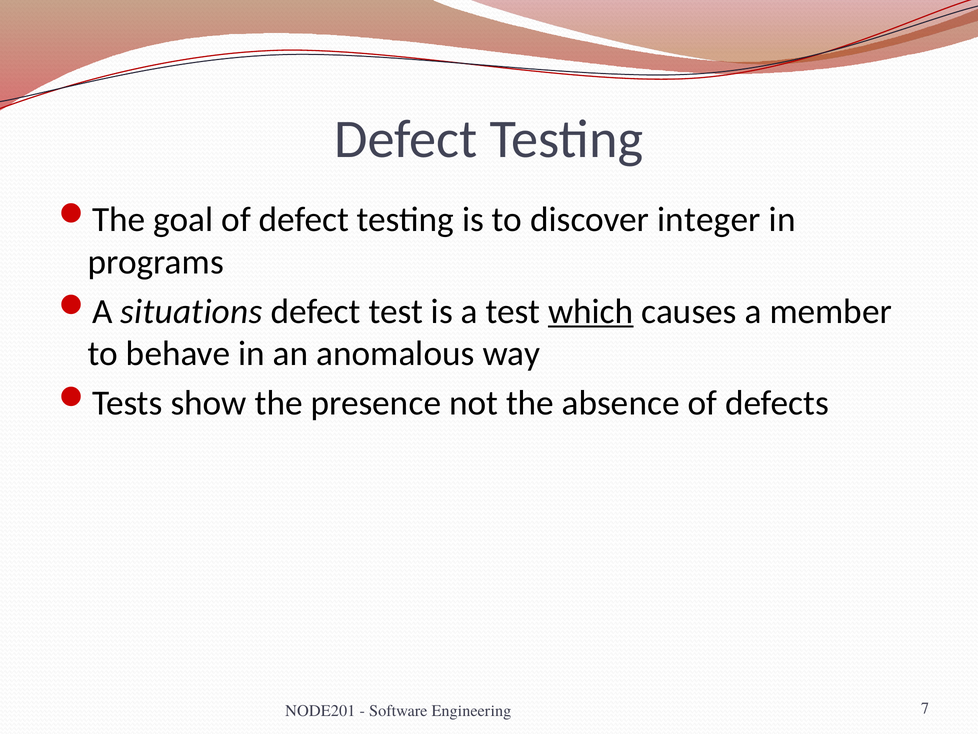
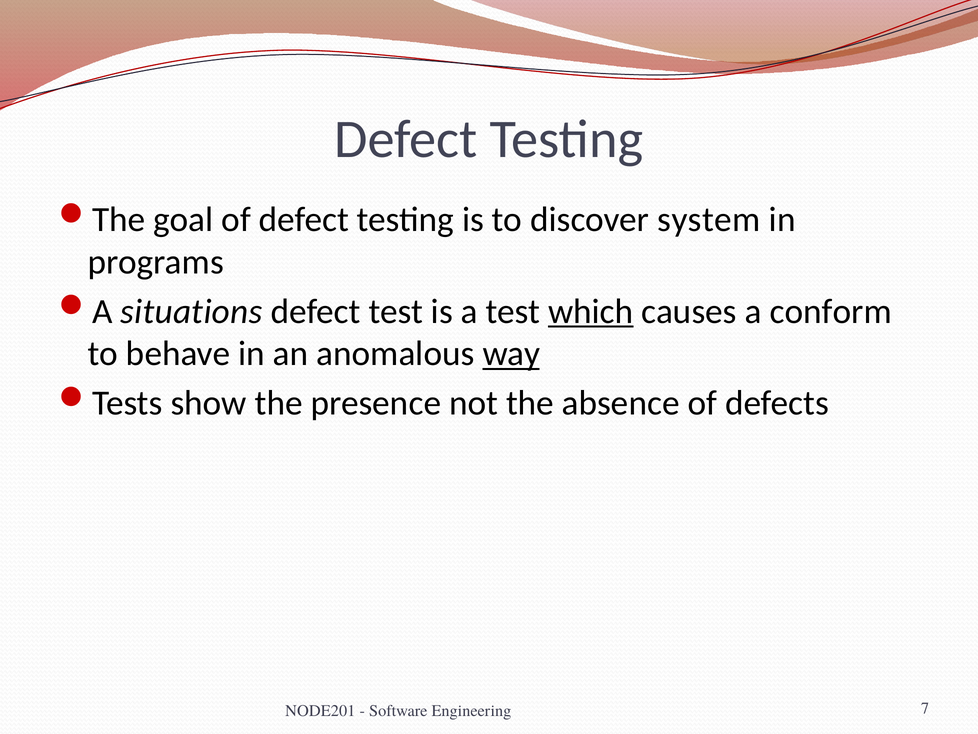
integer: integer -> system
member: member -> conform
way underline: none -> present
